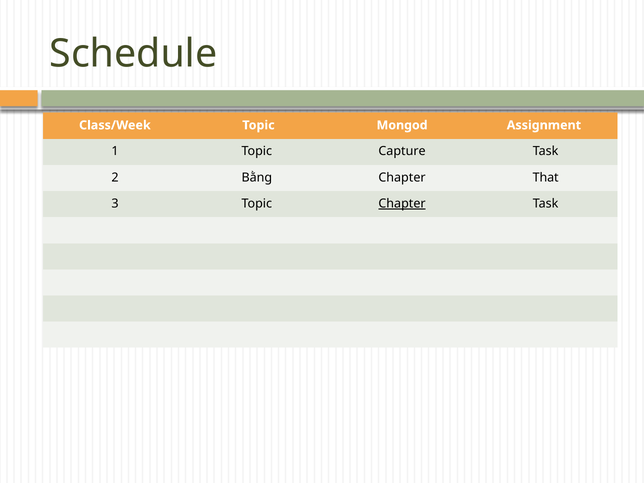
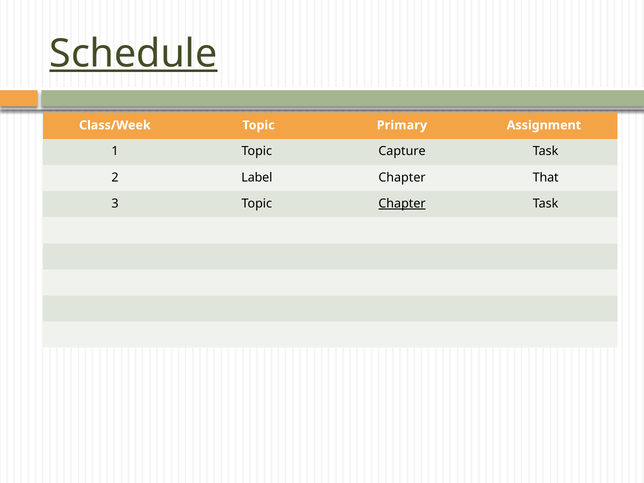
Schedule underline: none -> present
Mongod: Mongod -> Primary
Bằng: Bằng -> Label
